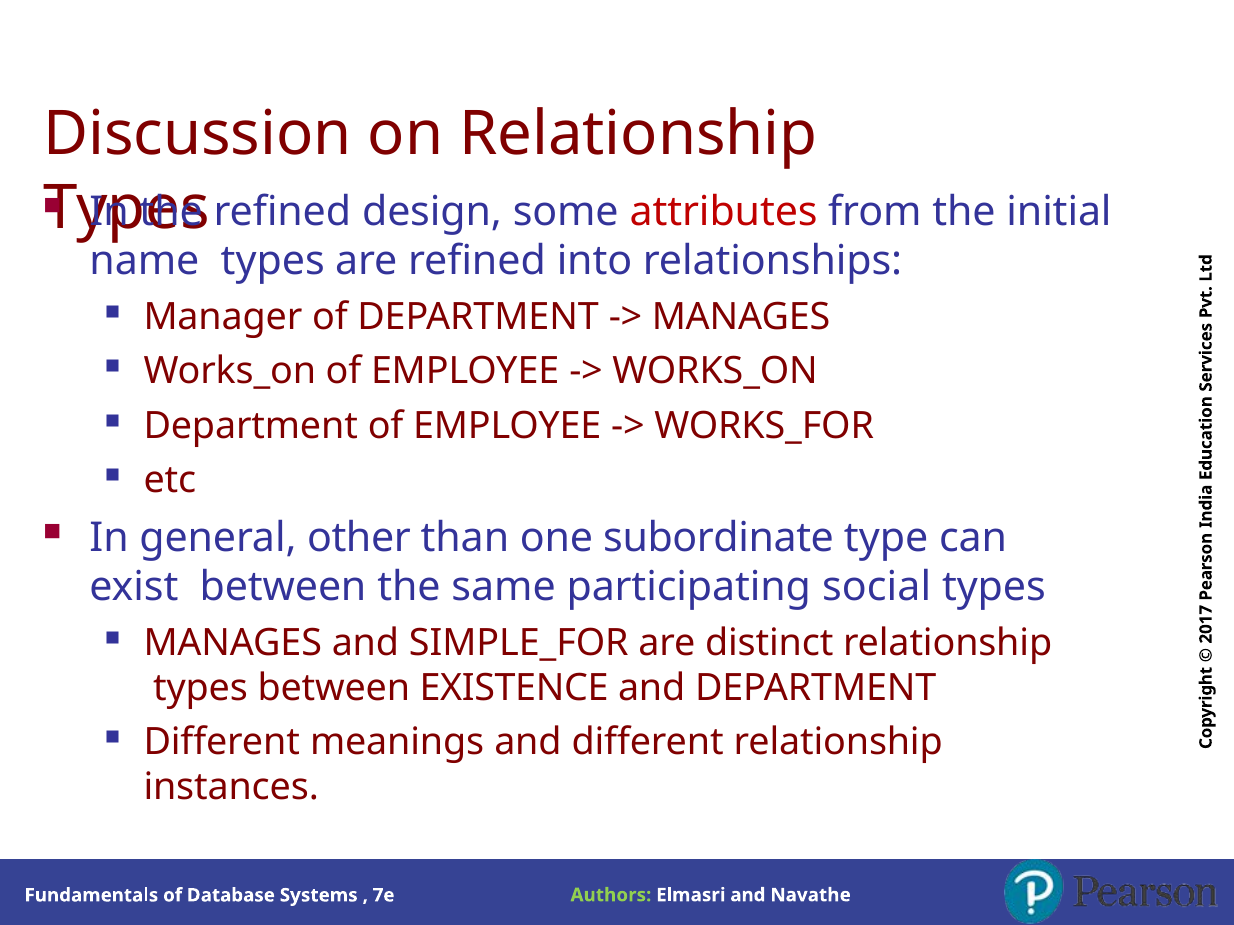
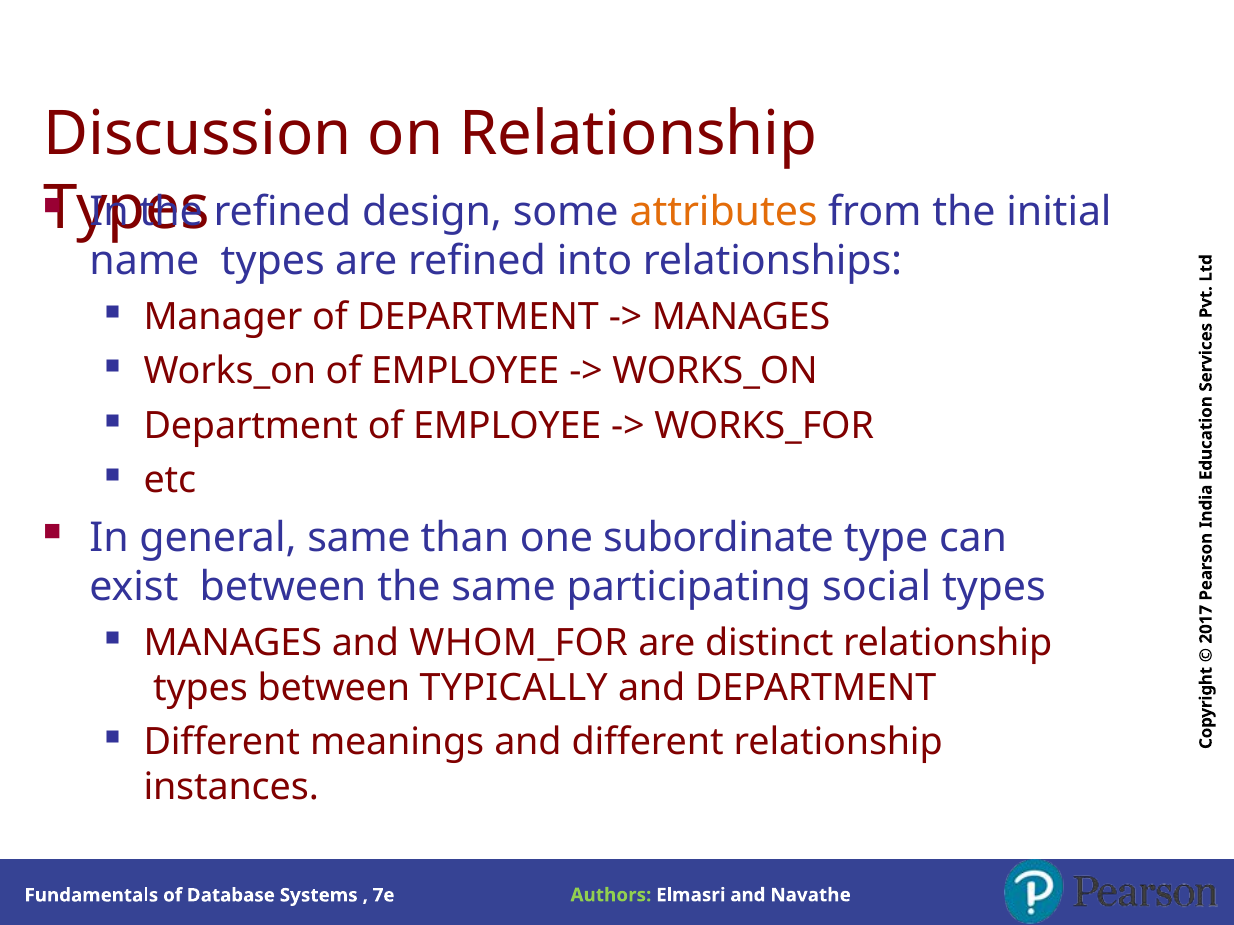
attributes colour: red -> orange
general other: other -> same
SIMPLE_FOR: SIMPLE_FOR -> WHOM_FOR
EXISTENCE: EXISTENCE -> TYPICALLY
